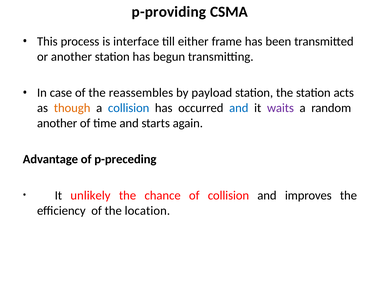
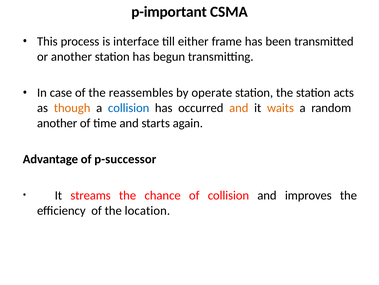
p-providing: p-providing -> p-important
payload: payload -> operate
and at (239, 108) colour: blue -> orange
waits colour: purple -> orange
p-preceding: p-preceding -> p-successor
unlikely: unlikely -> streams
